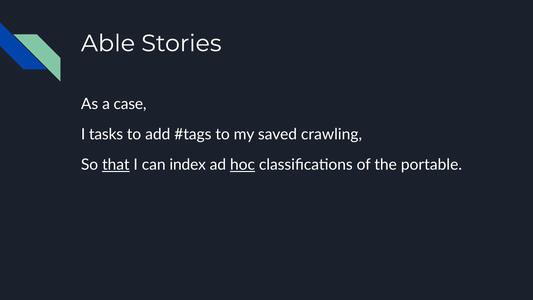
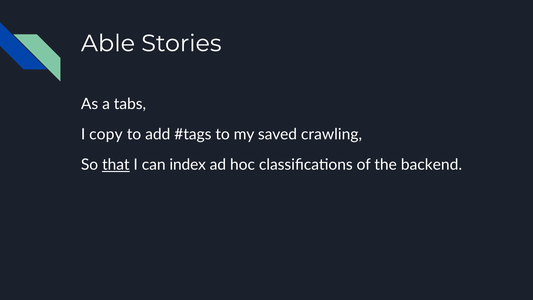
case: case -> tabs
tasks: tasks -> copy
hoc underline: present -> none
portable: portable -> backend
